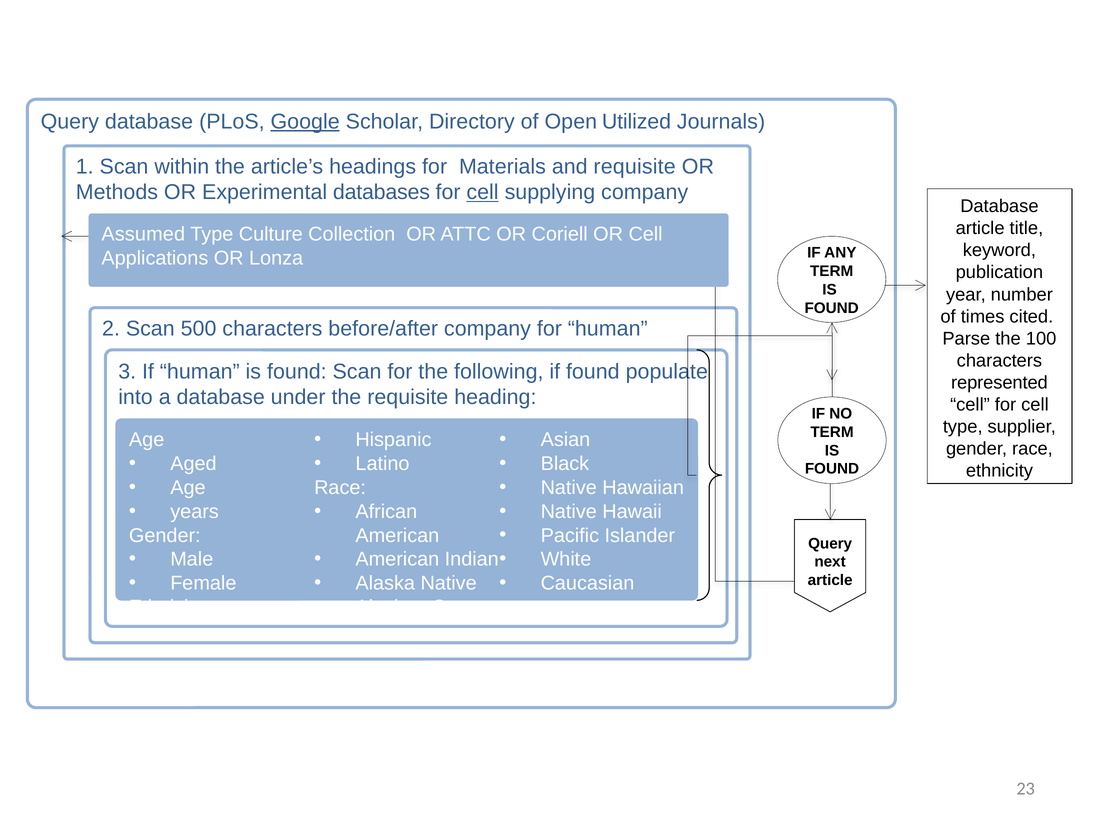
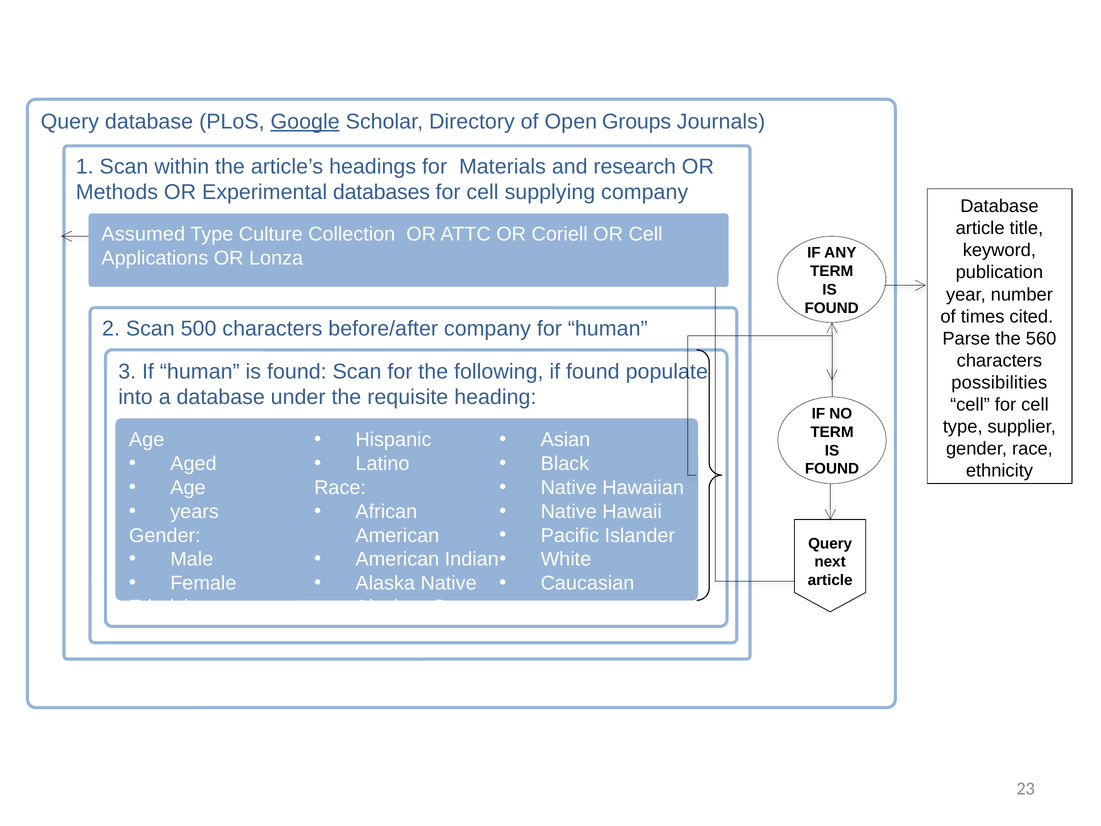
Utilized: Utilized -> Groups
and requisite: requisite -> research
cell at (483, 192) underline: present -> none
100: 100 -> 560
represented: represented -> possibilities
